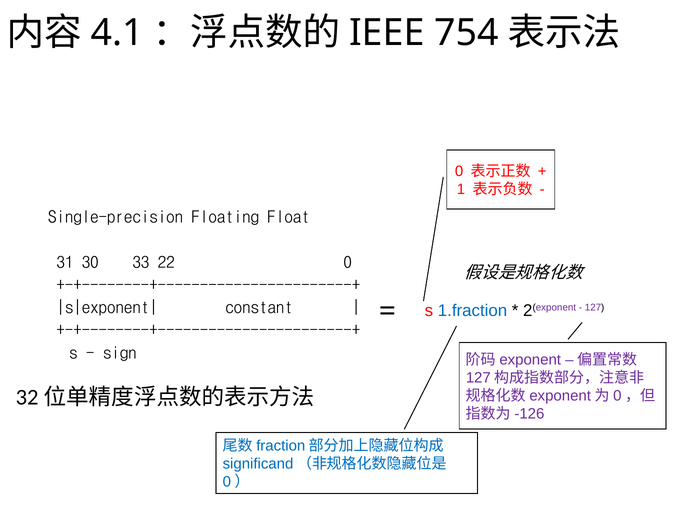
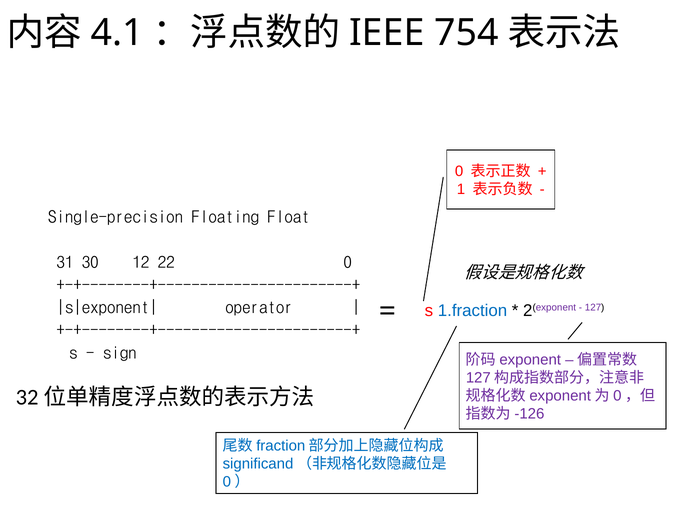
33: 33 -> 12
constant: constant -> operator
